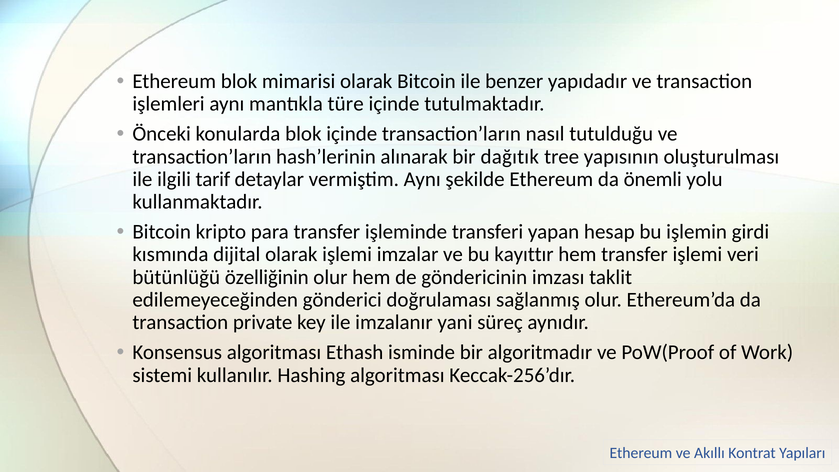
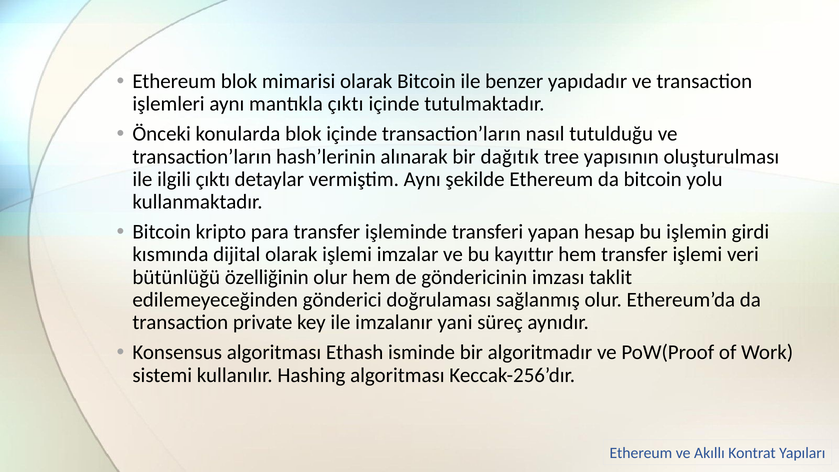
mantıkla türe: türe -> çıktı
ilgili tarif: tarif -> çıktı
da önemli: önemli -> bitcoin
